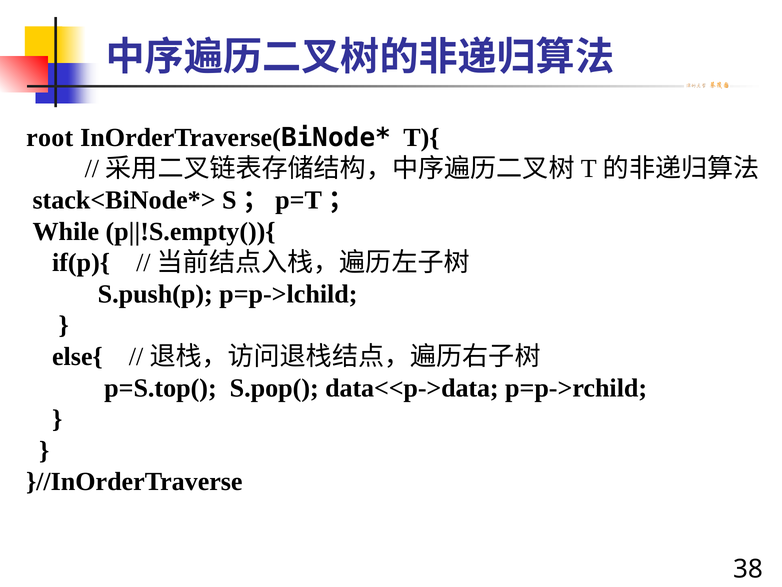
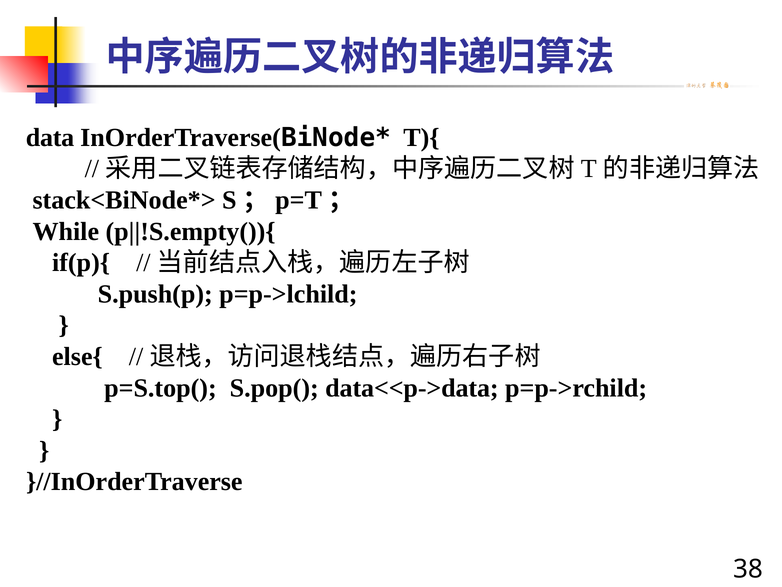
root: root -> data
